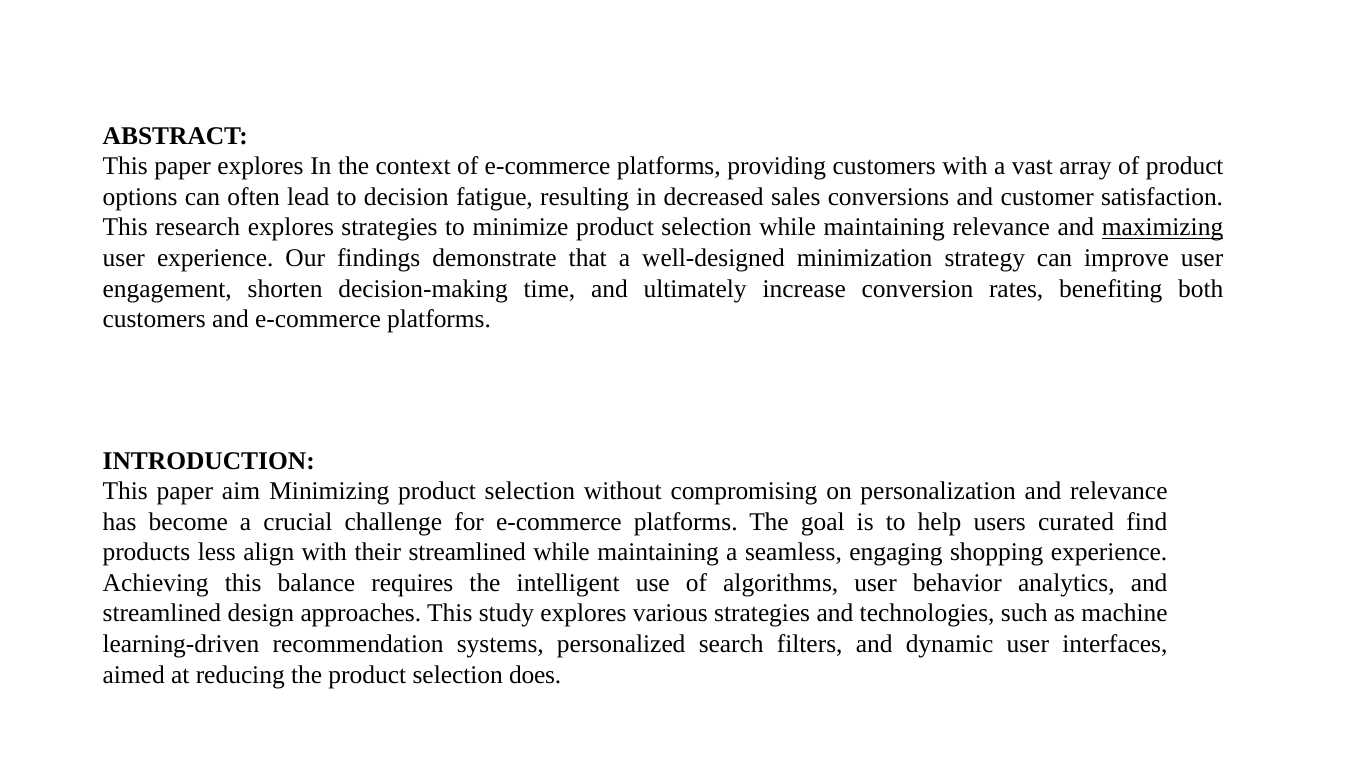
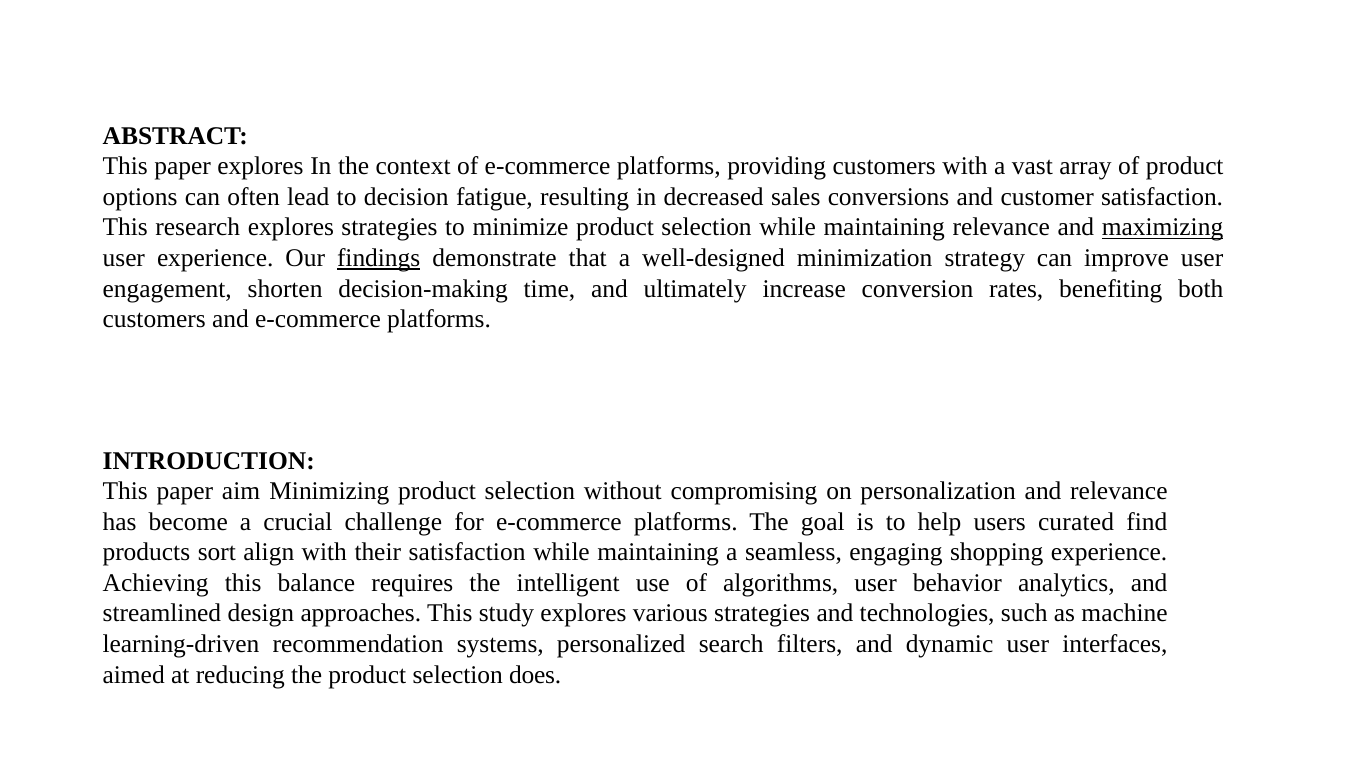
findings underline: none -> present
less: less -> sort
their streamlined: streamlined -> satisfaction
